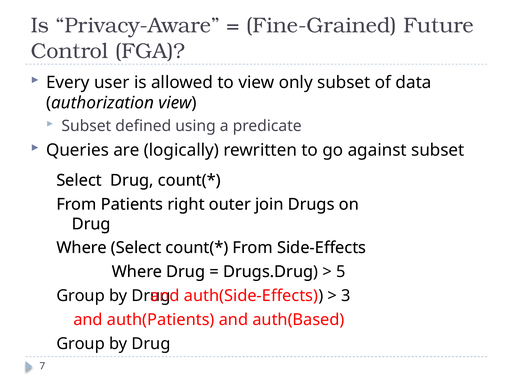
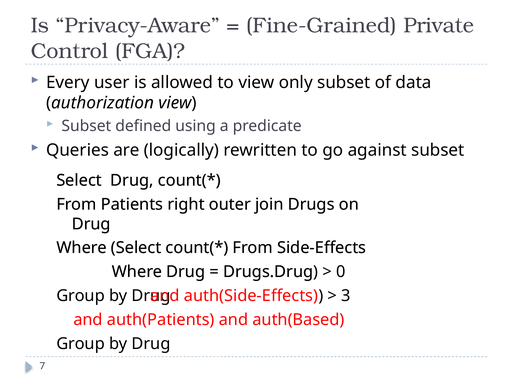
Future: Future -> Private
5: 5 -> 0
